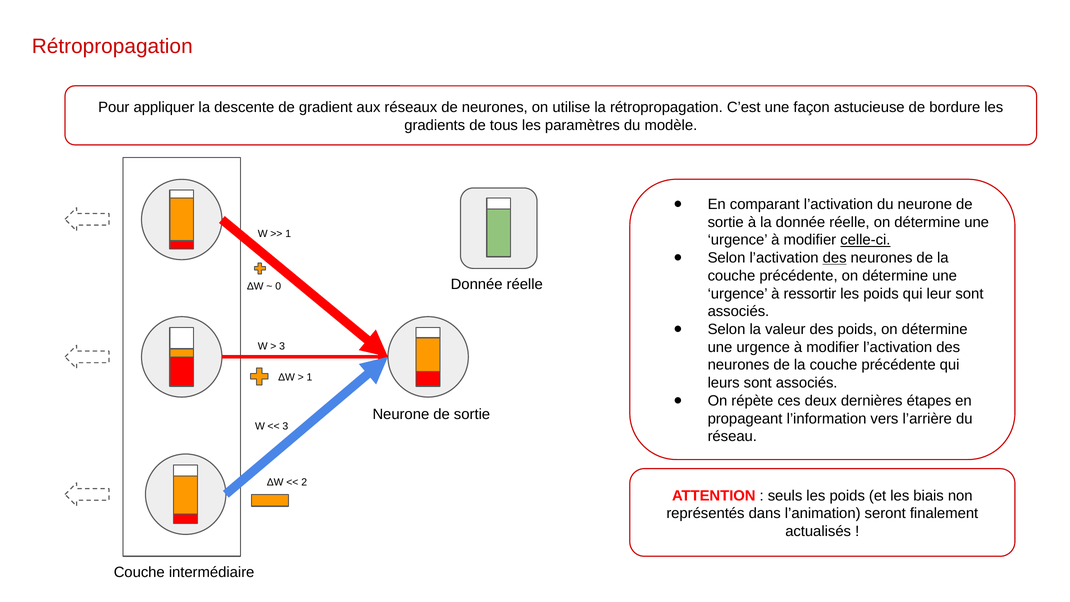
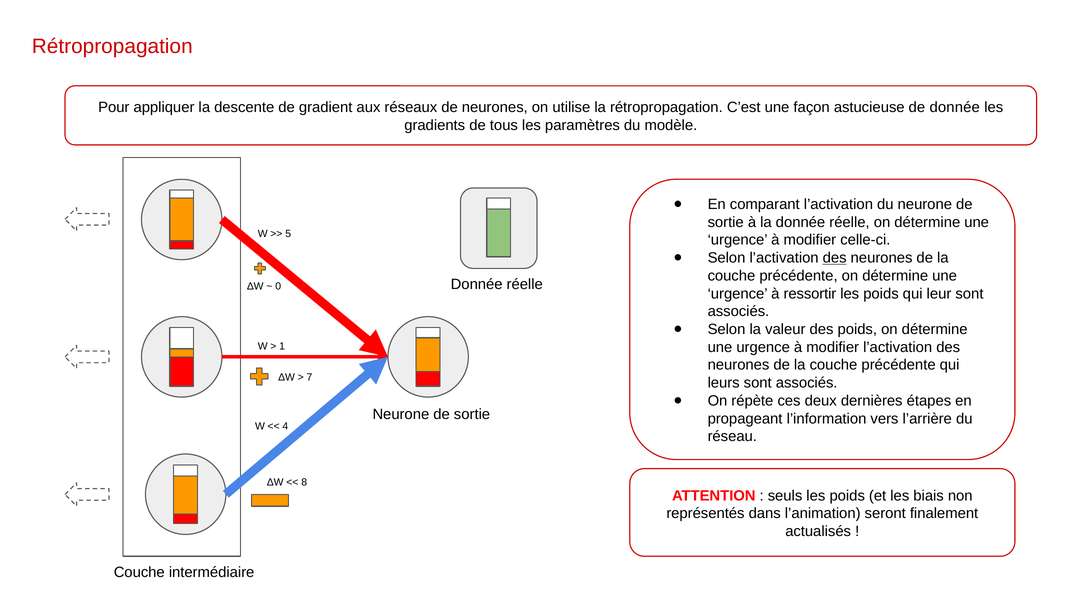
de bordure: bordure -> donnée
1 at (288, 234): 1 -> 5
celle-ci underline: present -> none
3 at (282, 346): 3 -> 1
1 at (309, 377): 1 -> 7
3 at (285, 426): 3 -> 4
2: 2 -> 8
